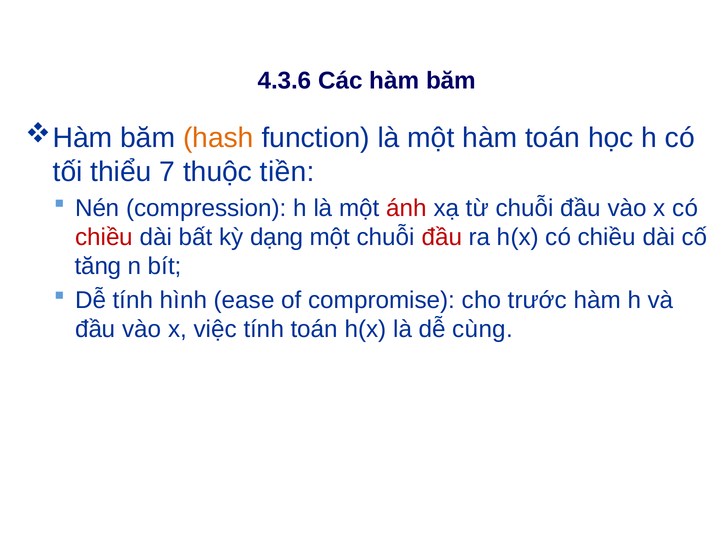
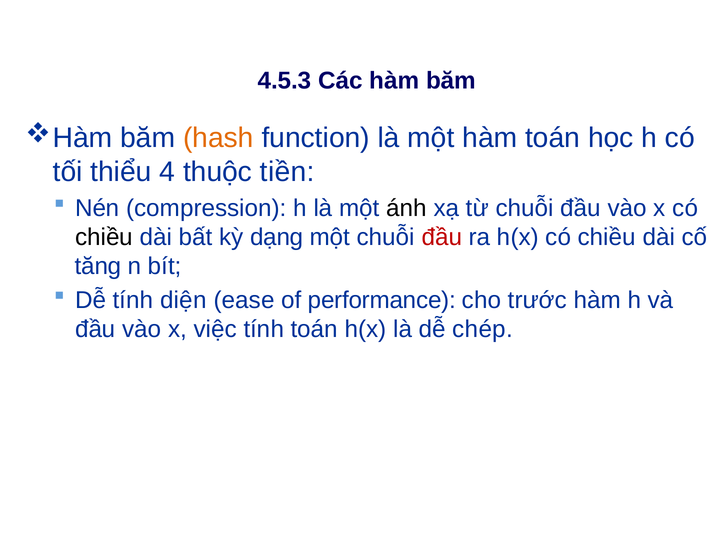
4.3.6: 4.3.6 -> 4.5.3
7: 7 -> 4
ánh colour: red -> black
chiều at (104, 237) colour: red -> black
hình: hình -> diện
compromise: compromise -> performance
cùng: cùng -> chép
